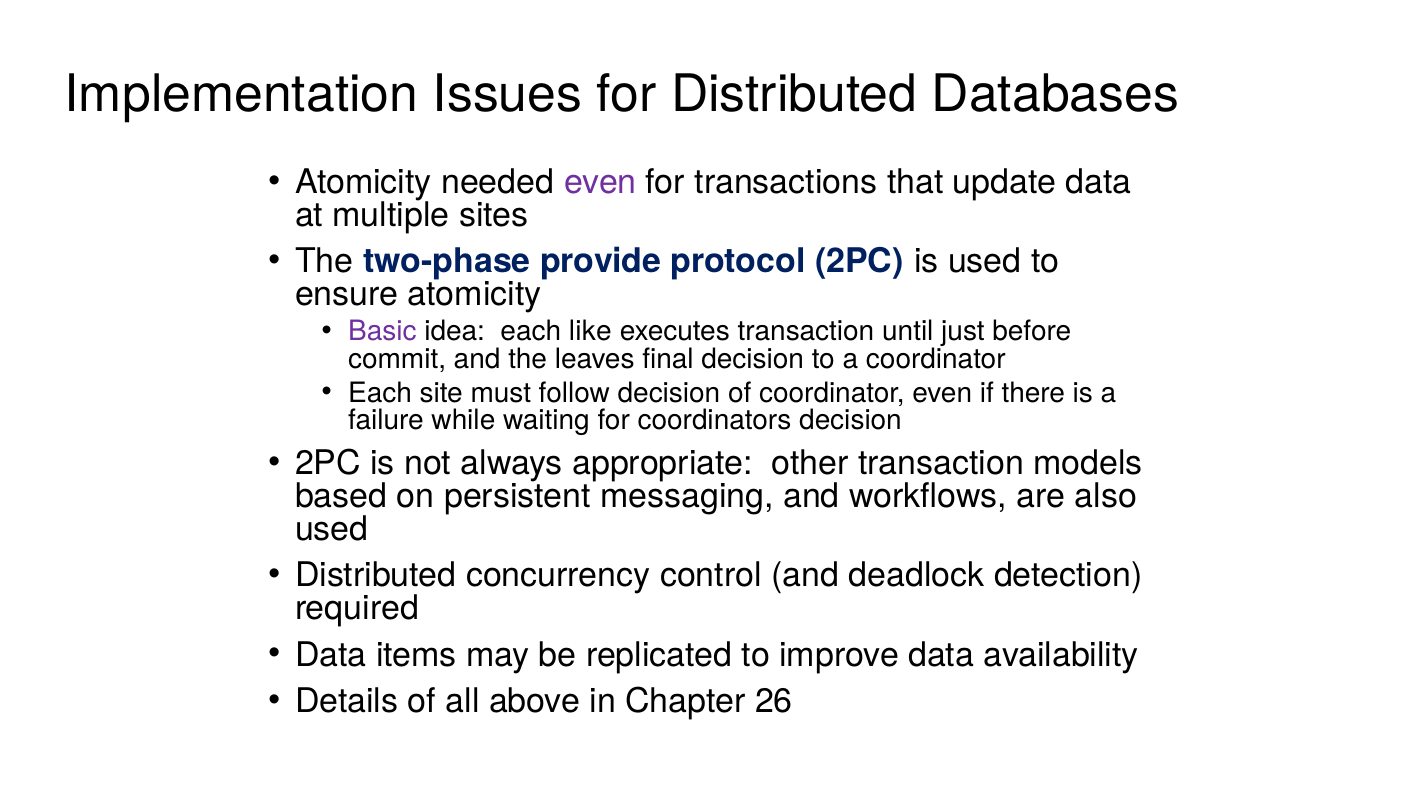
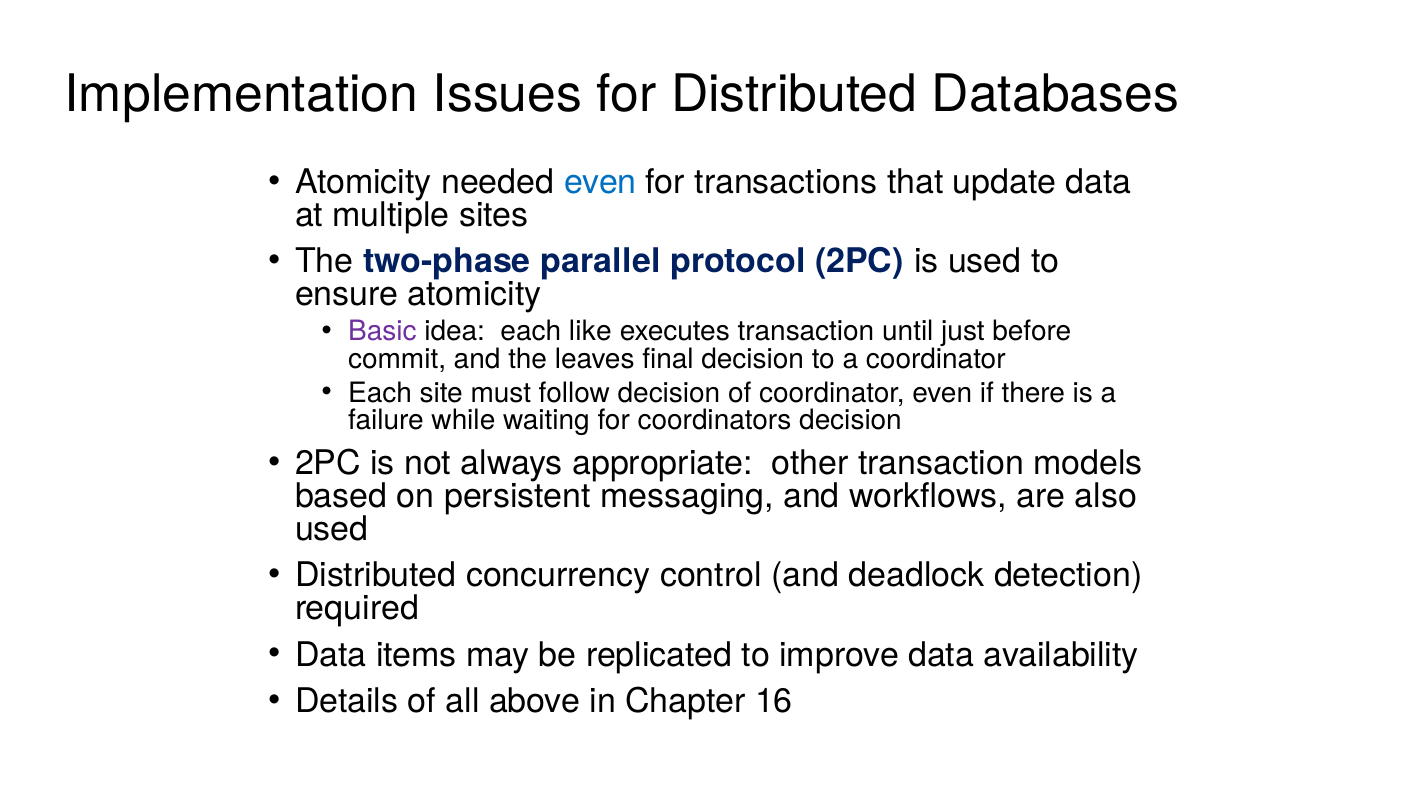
even at (600, 182) colour: purple -> blue
provide: provide -> parallel
26: 26 -> 16
